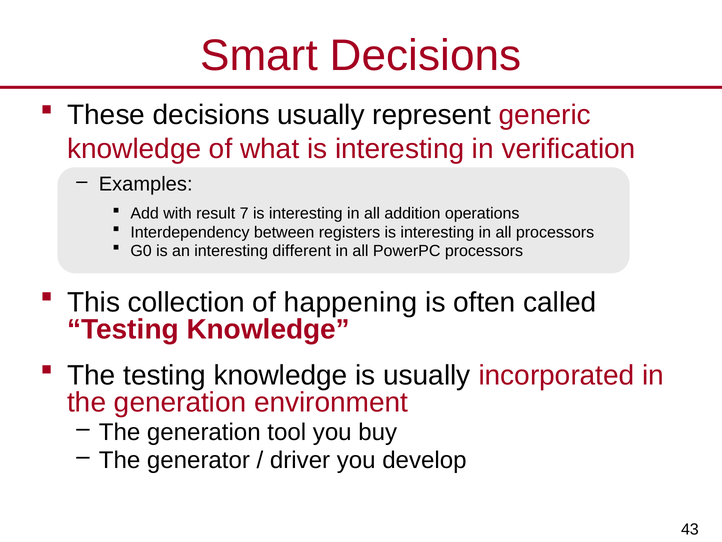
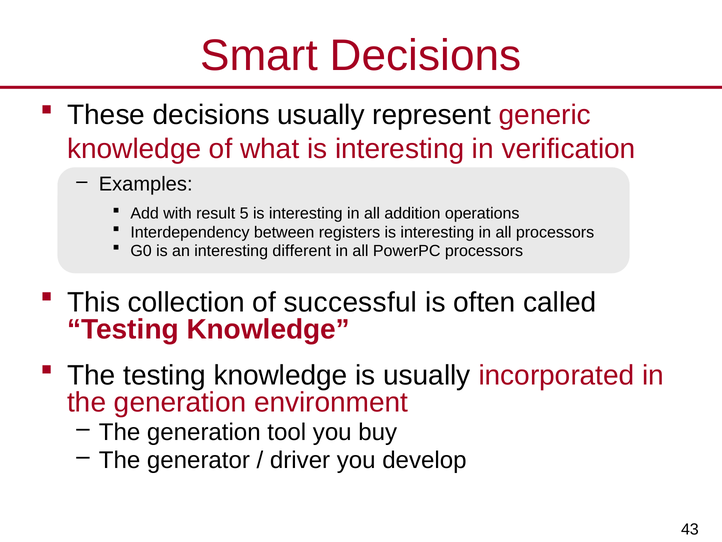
7: 7 -> 5
happening: happening -> successful
